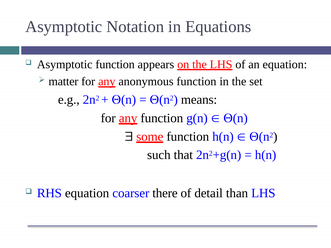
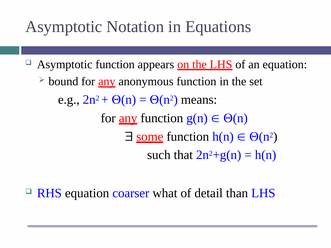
matter: matter -> bound
there: there -> what
